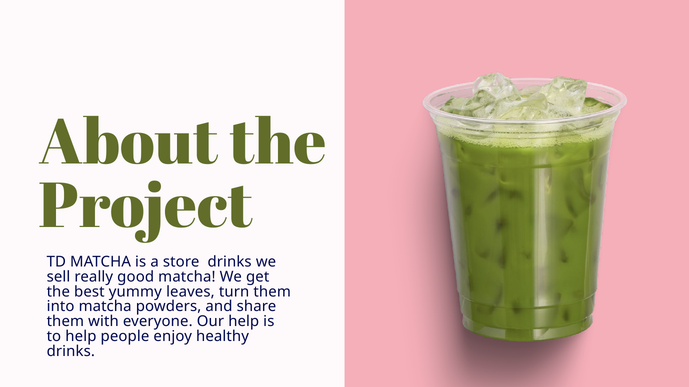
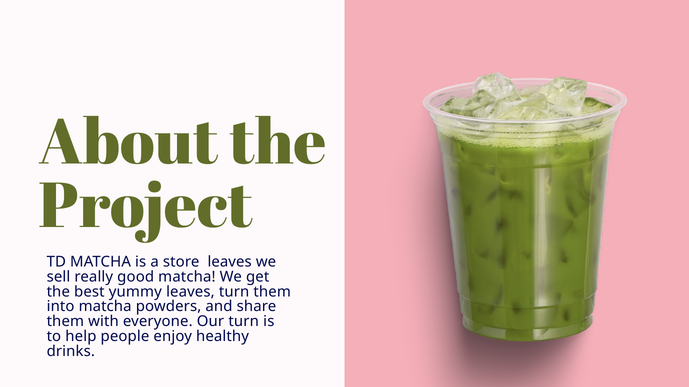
store drinks: drinks -> leaves
Our help: help -> turn
